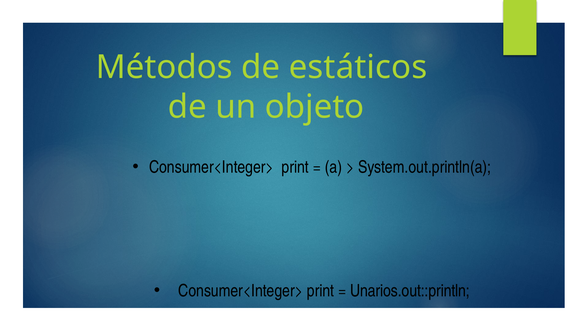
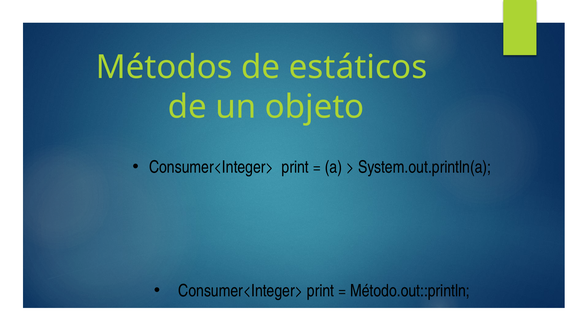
Unarios.out::println: Unarios.out::println -> Método.out::println
